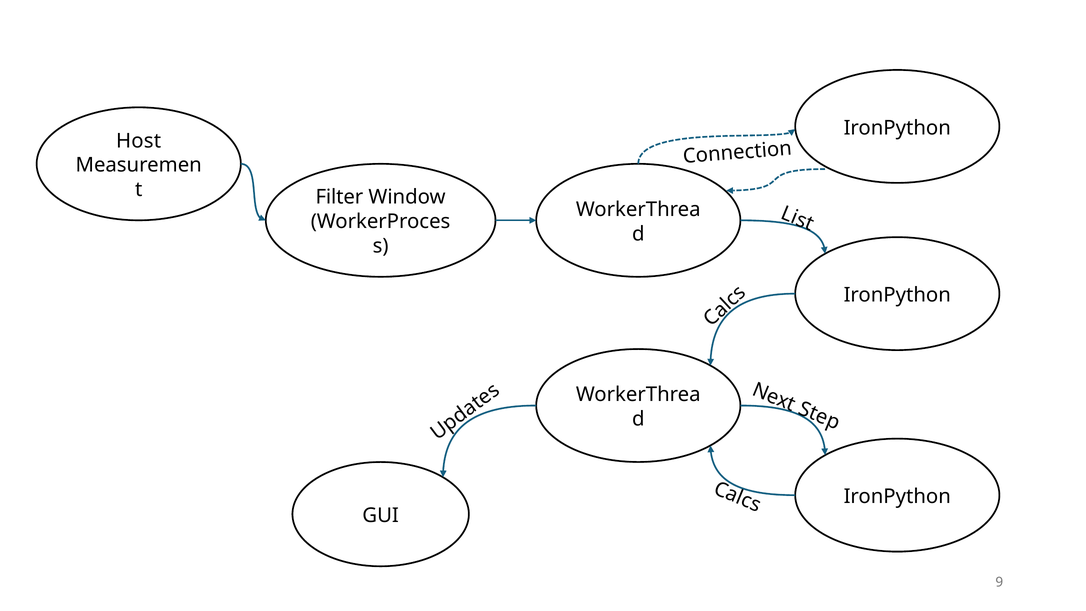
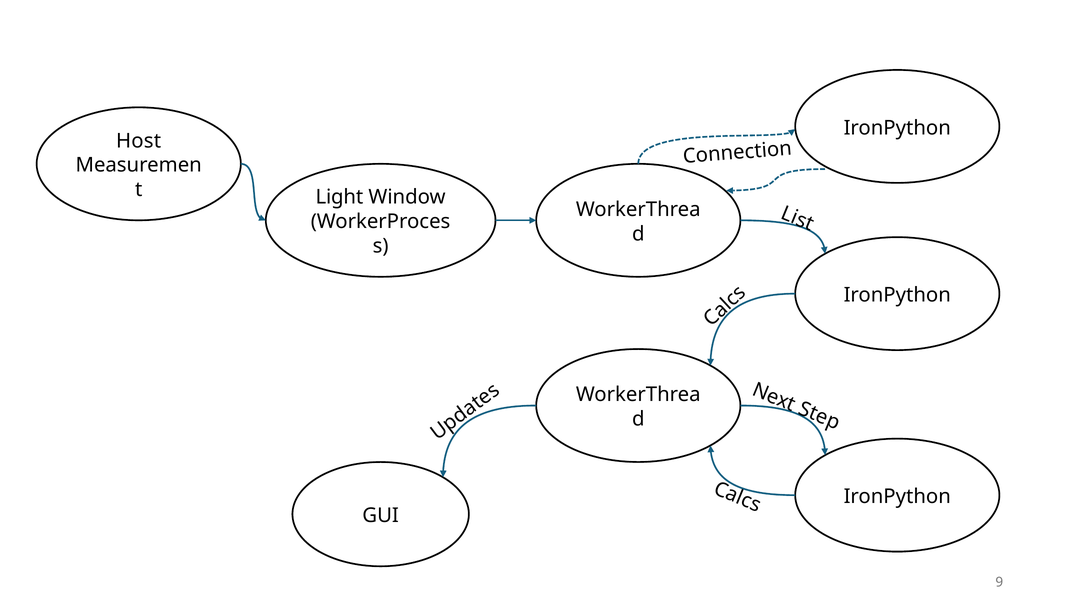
Filter: Filter -> Light
